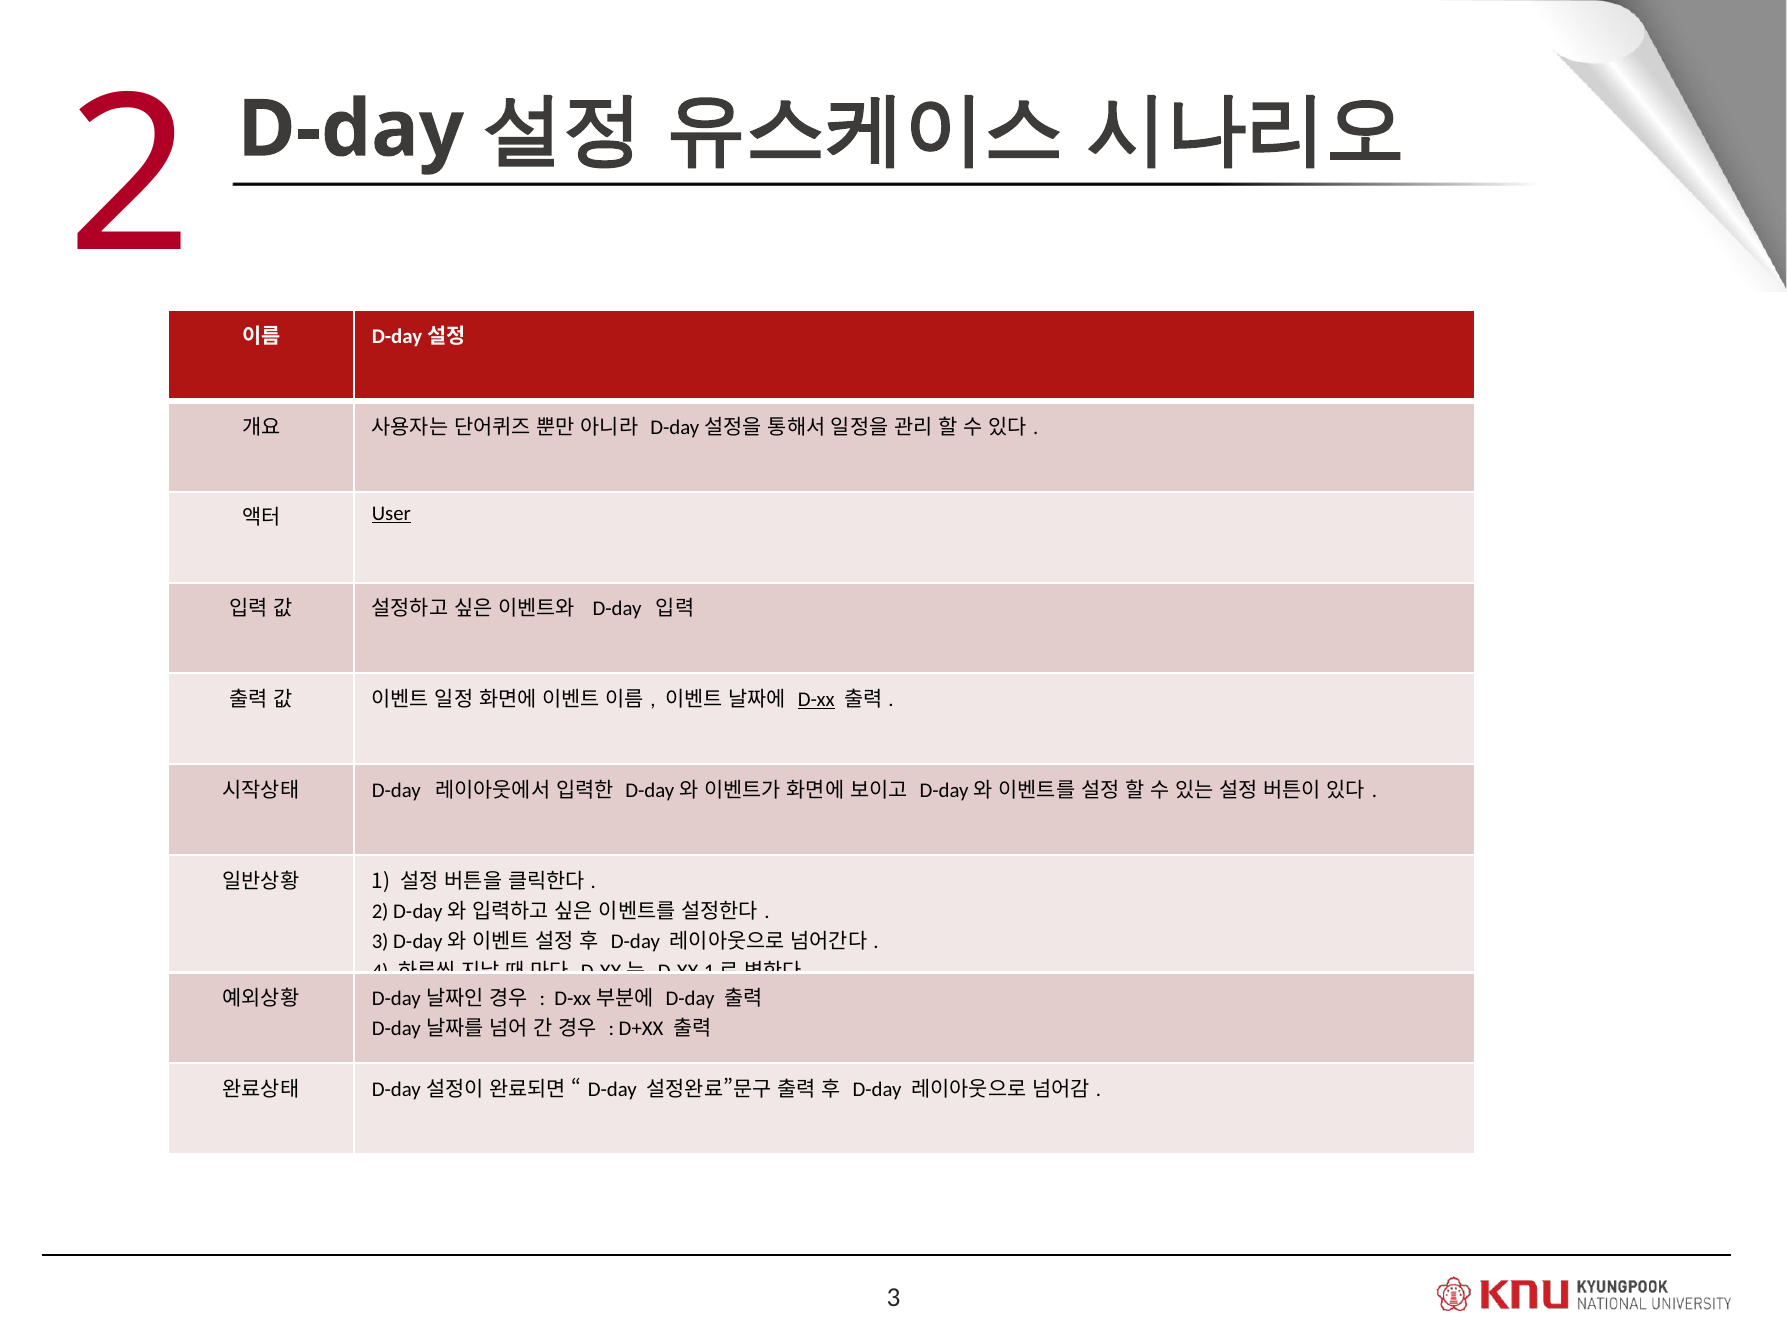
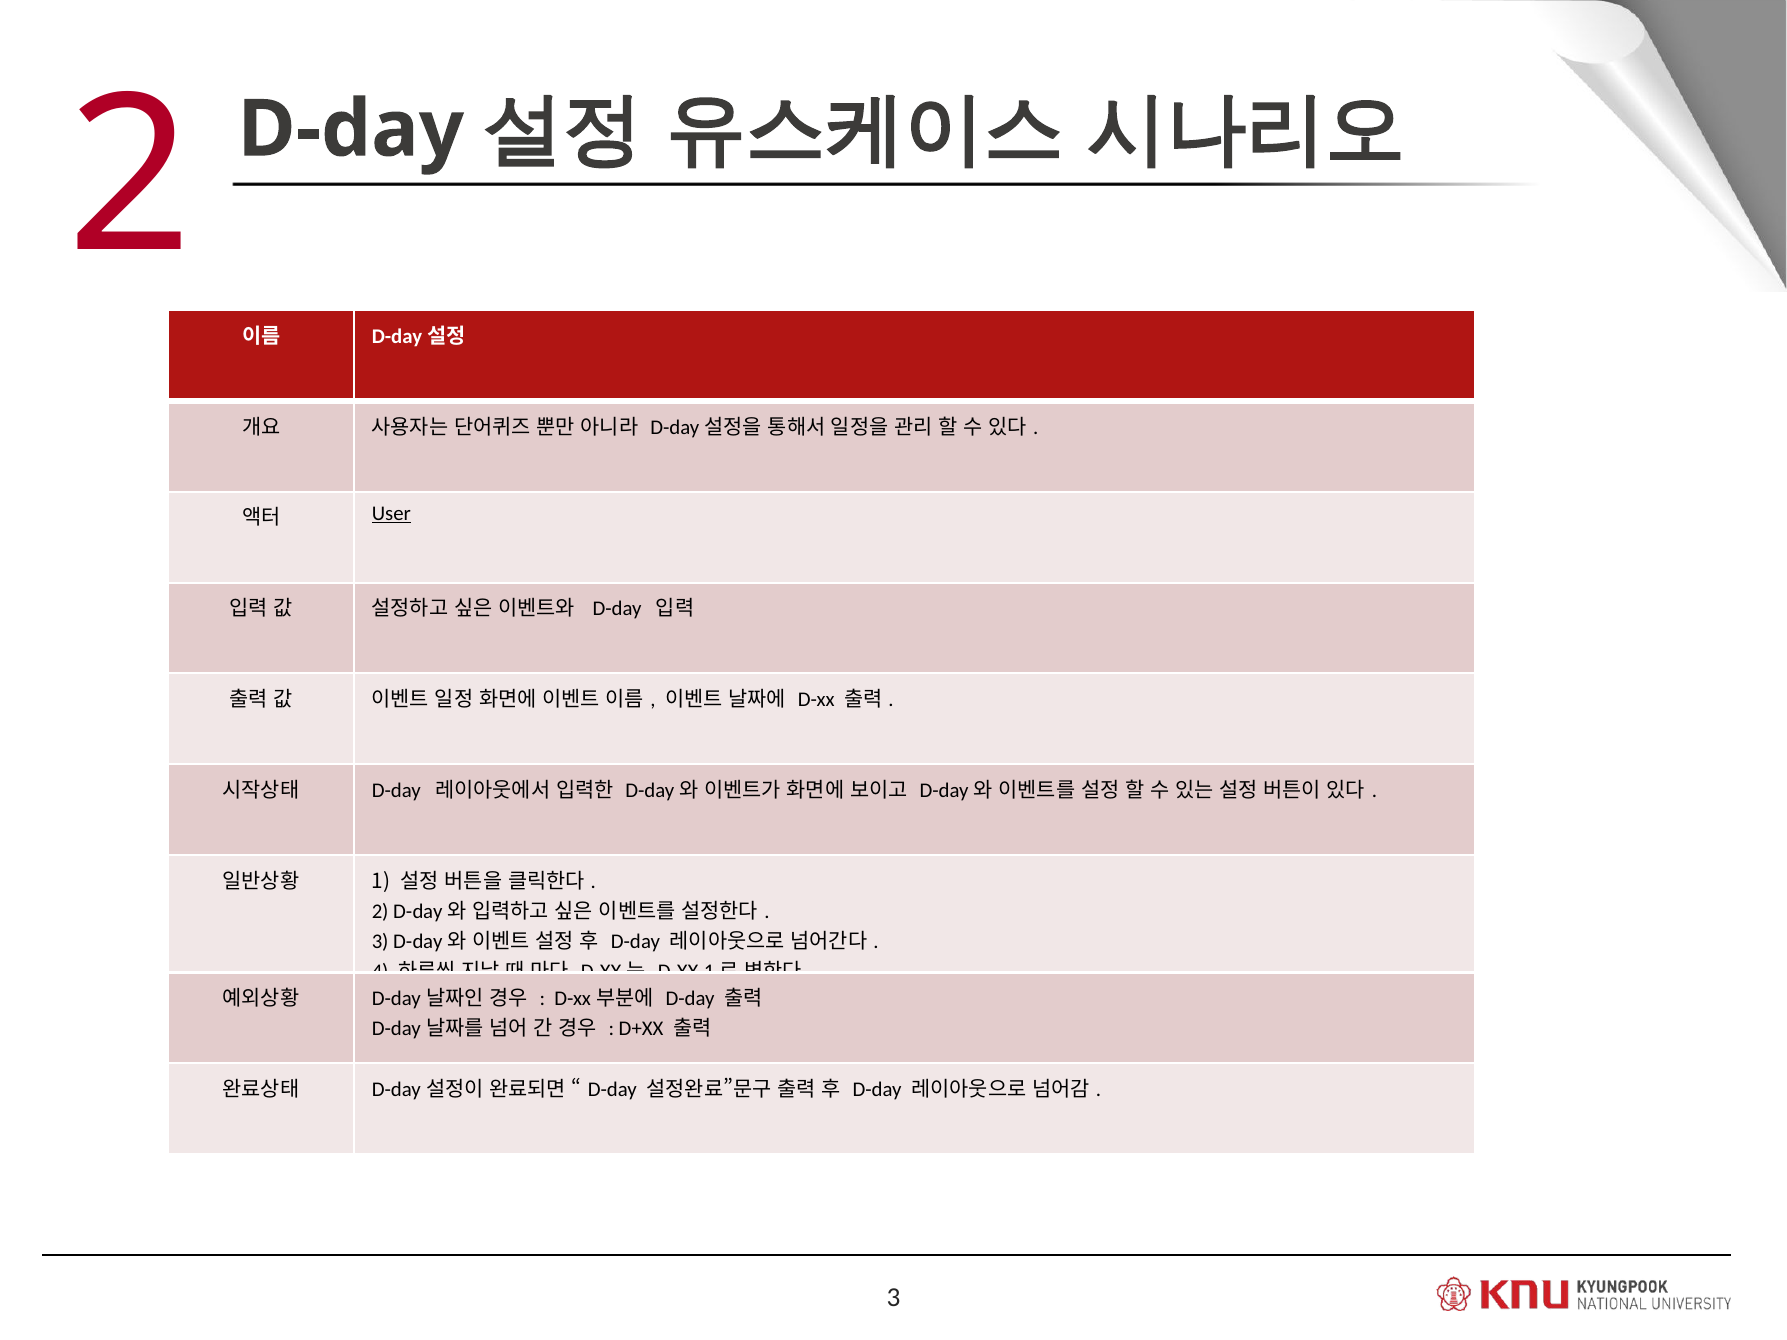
D-xx at (816, 700) underline: present -> none
